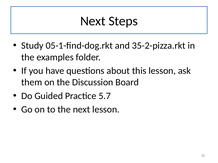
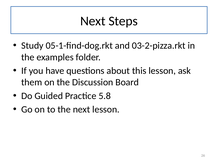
35-2-pizza.rkt: 35-2-pizza.rkt -> 03-2-pizza.rkt
5.7: 5.7 -> 5.8
